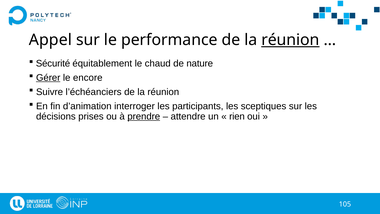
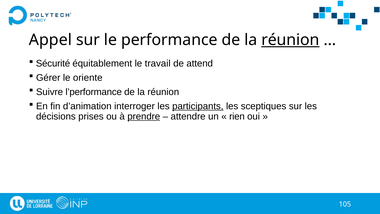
chaud: chaud -> travail
nature: nature -> attend
Gérer underline: present -> none
encore: encore -> oriente
l’échéanciers: l’échéanciers -> l’performance
participants underline: none -> present
